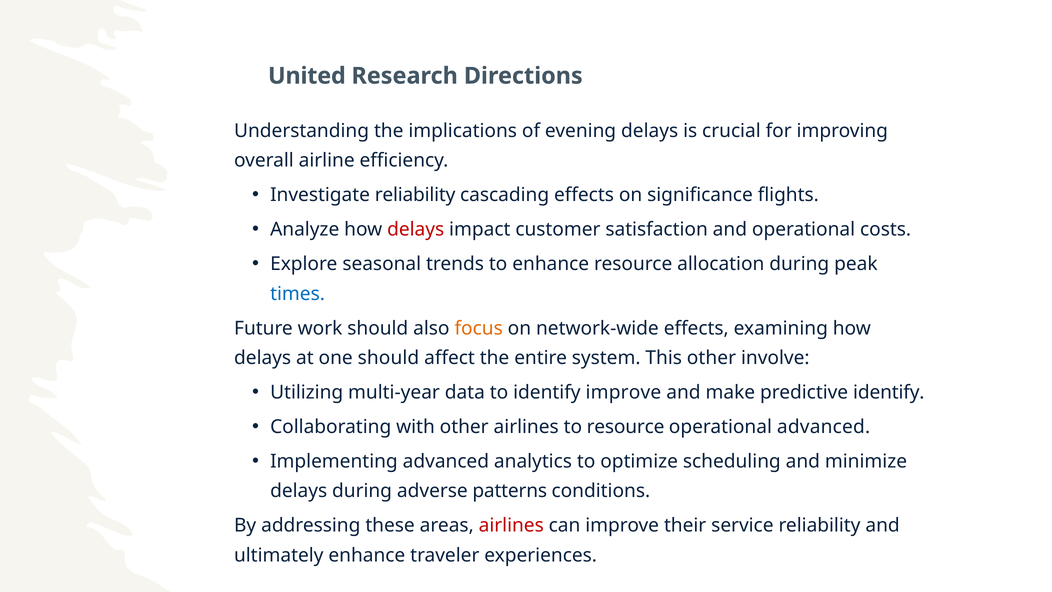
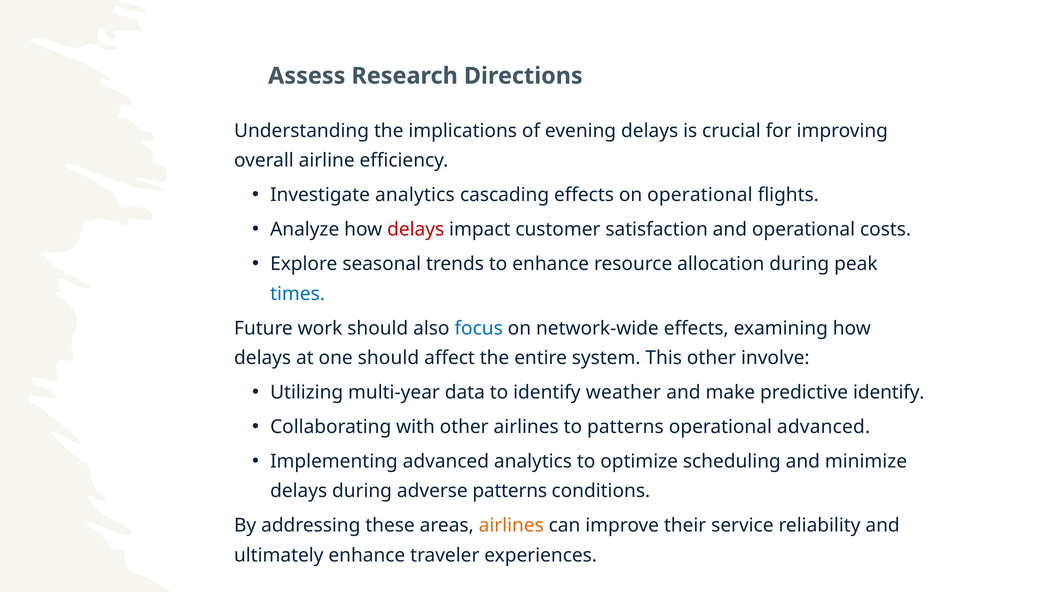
United: United -> Assess
Investigate reliability: reliability -> analytics
on significance: significance -> operational
focus colour: orange -> blue
identify improve: improve -> weather
to resource: resource -> patterns
airlines at (511, 525) colour: red -> orange
